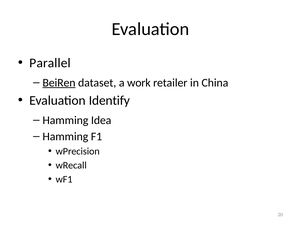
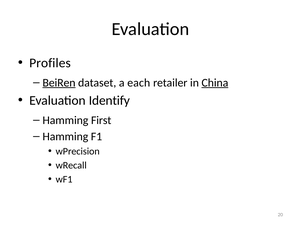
Parallel: Parallel -> Profiles
work: work -> each
China underline: none -> present
Idea: Idea -> First
